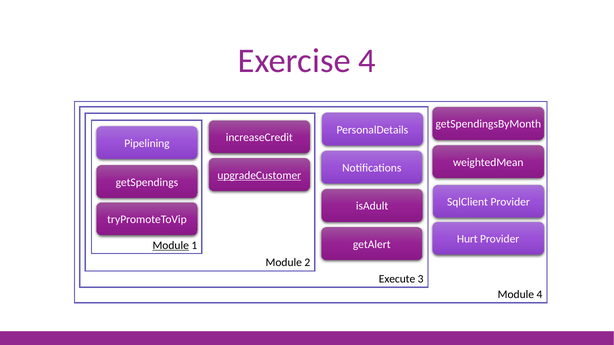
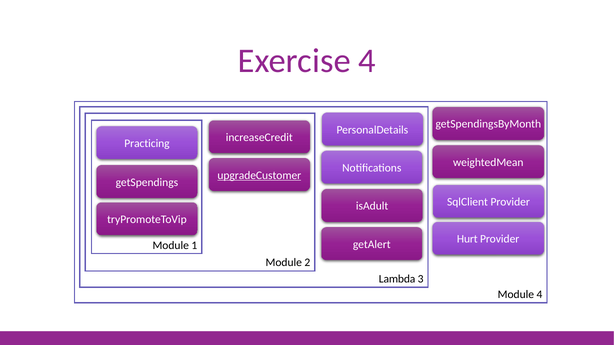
Pipelining: Pipelining -> Practicing
Module at (171, 246) underline: present -> none
Execute: Execute -> Lambda
